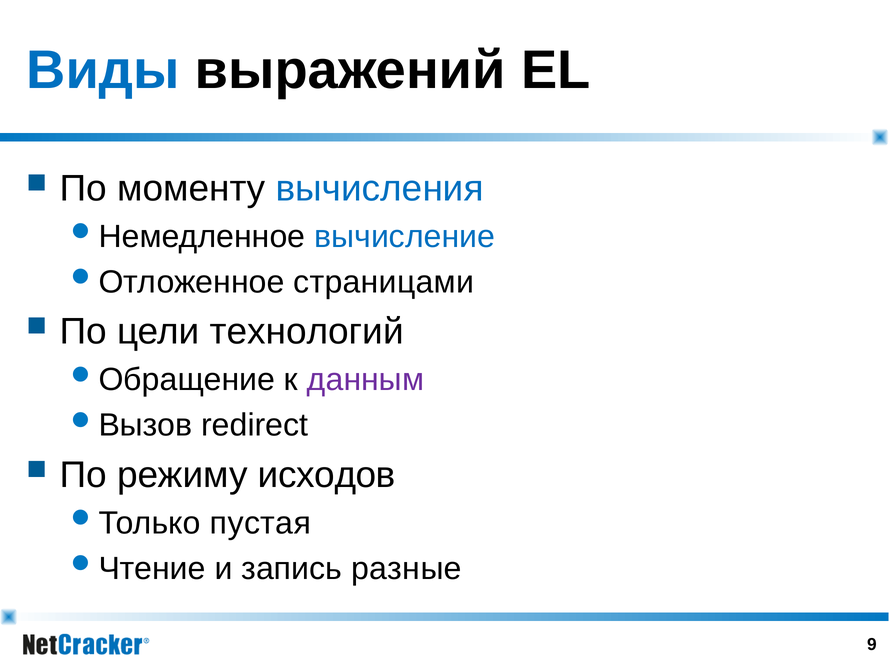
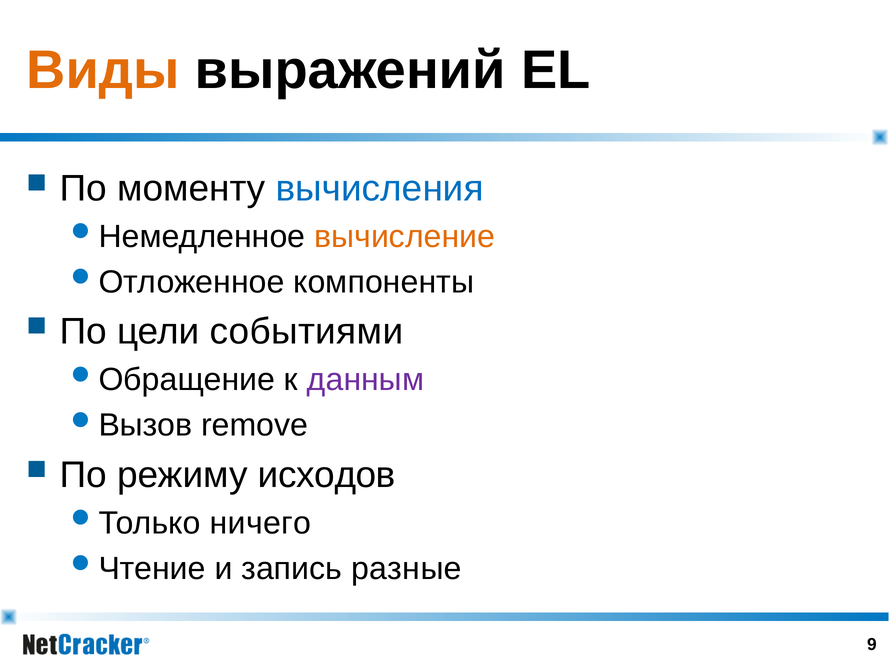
Виды colour: blue -> orange
вычисление colour: blue -> orange
страницами: страницами -> компоненты
технологий: технологий -> событиями
redirect: redirect -> remove
пустая: пустая -> ничего
